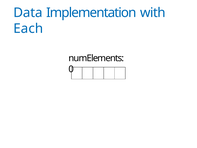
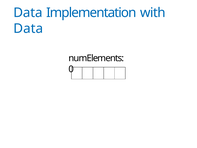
Each at (28, 29): Each -> Data
